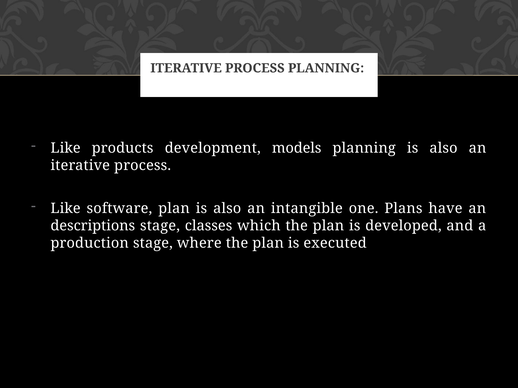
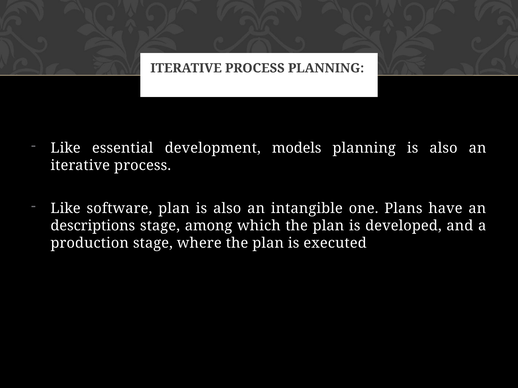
products: products -> essential
classes: classes -> among
